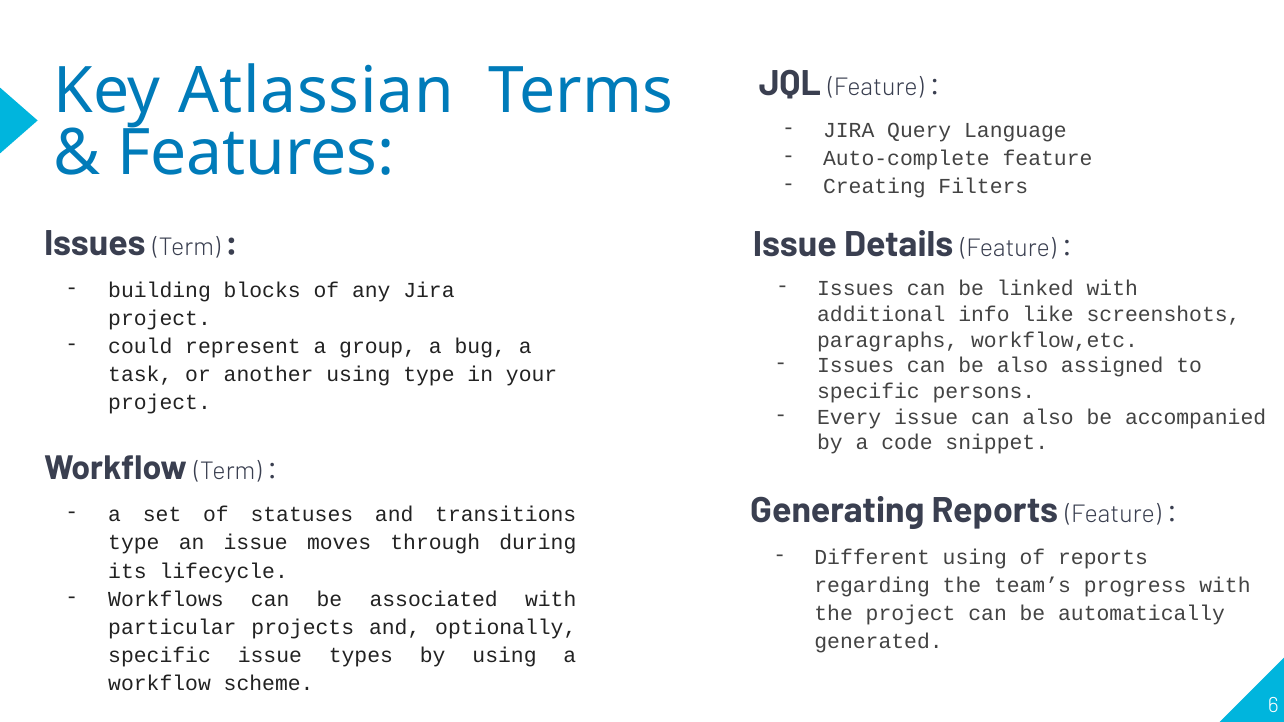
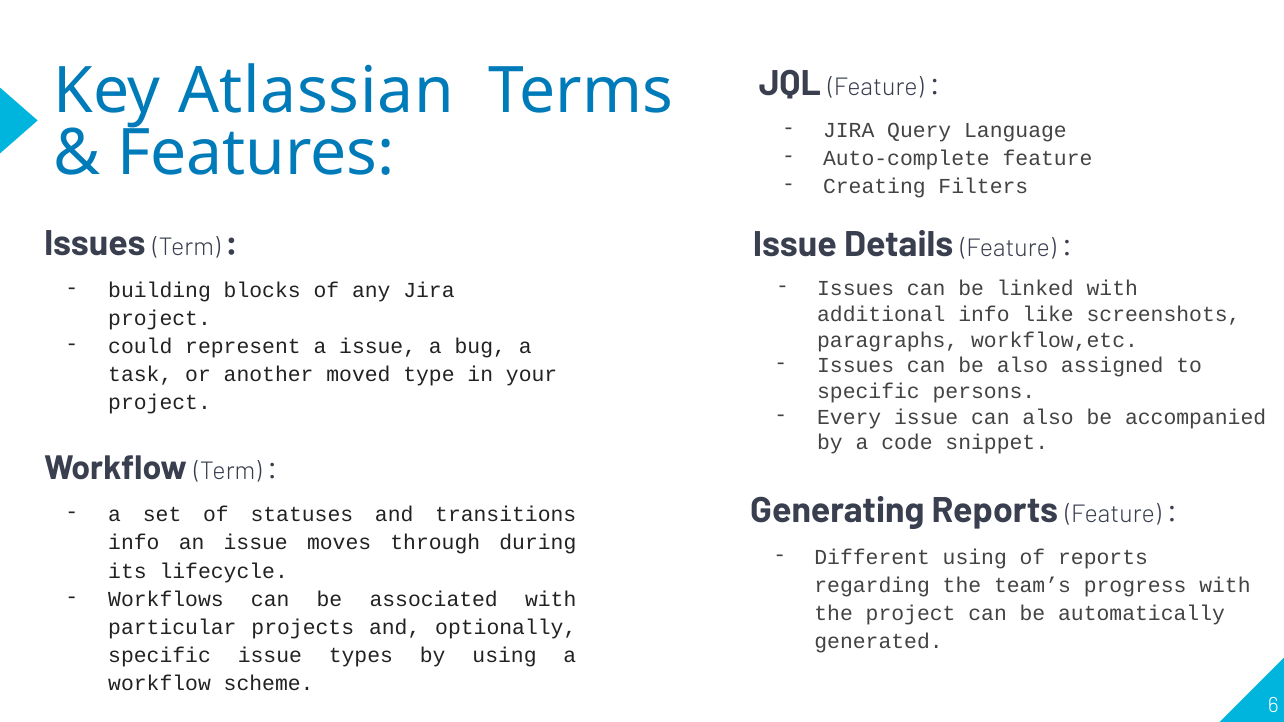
a group: group -> issue
another using: using -> moved
type at (134, 543): type -> info
